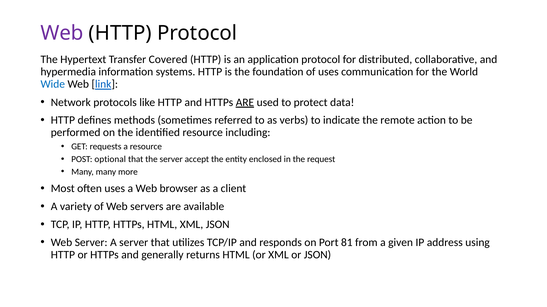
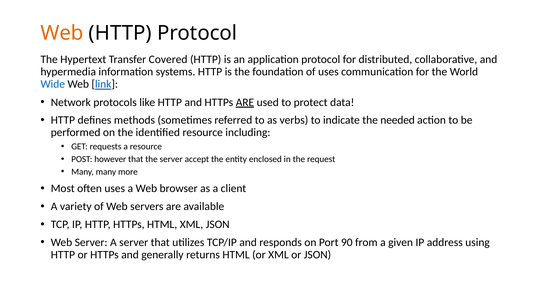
Web at (62, 33) colour: purple -> orange
remote: remote -> needed
optional: optional -> however
81: 81 -> 90
